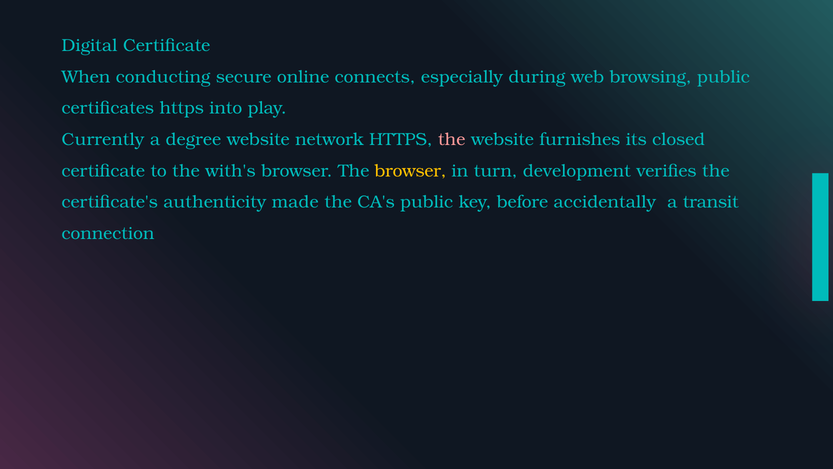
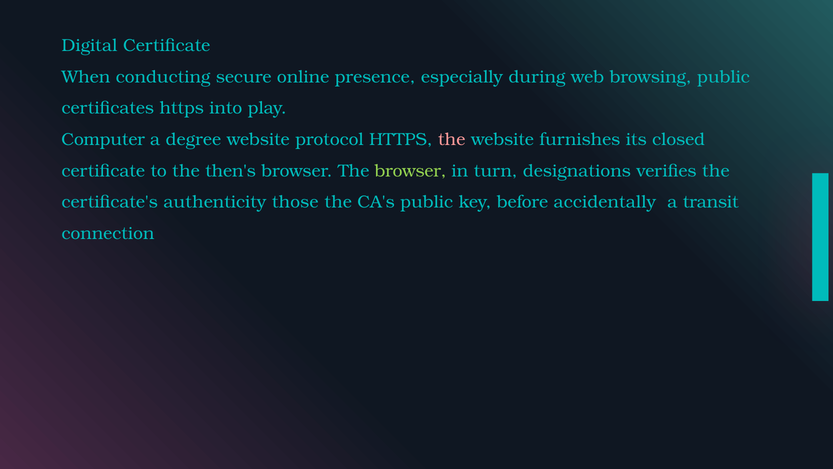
connects: connects -> presence
Currently: Currently -> Computer
network: network -> protocol
with's: with's -> then's
browser at (410, 171) colour: yellow -> light green
development: development -> designations
made: made -> those
